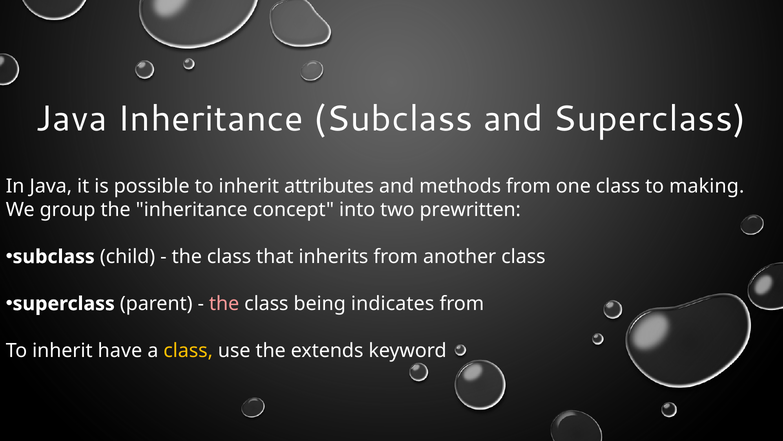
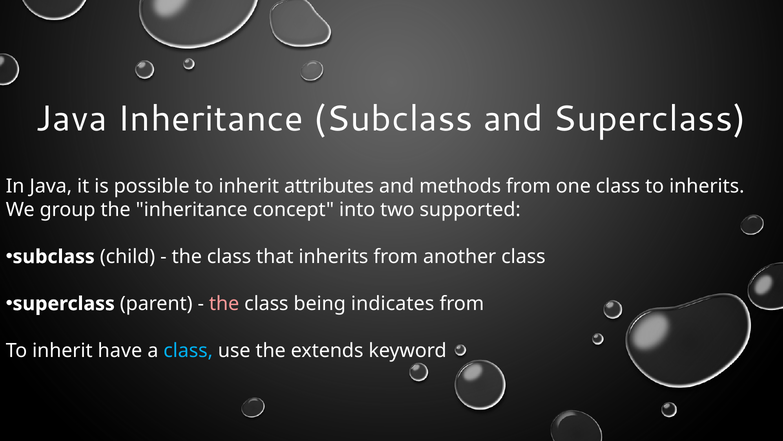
to making: making -> inherits
prewritten: prewritten -> supported
class at (188, 350) colour: yellow -> light blue
